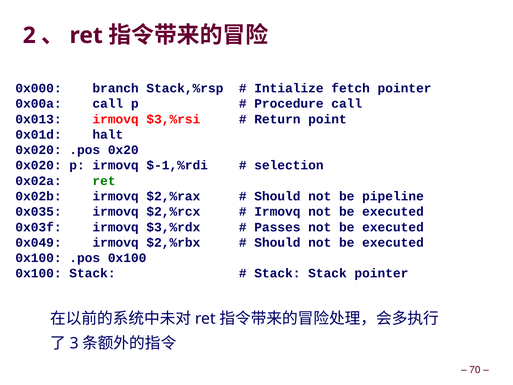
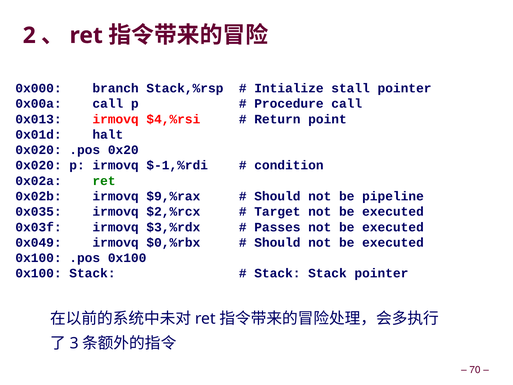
fetch: fetch -> stall
$3,%rsi: $3,%rsi -> $4,%rsi
selection: selection -> condition
$2,%rax: $2,%rax -> $9,%rax
Irmovq at (277, 211): Irmovq -> Target
$2,%rbx: $2,%rbx -> $0,%rbx
